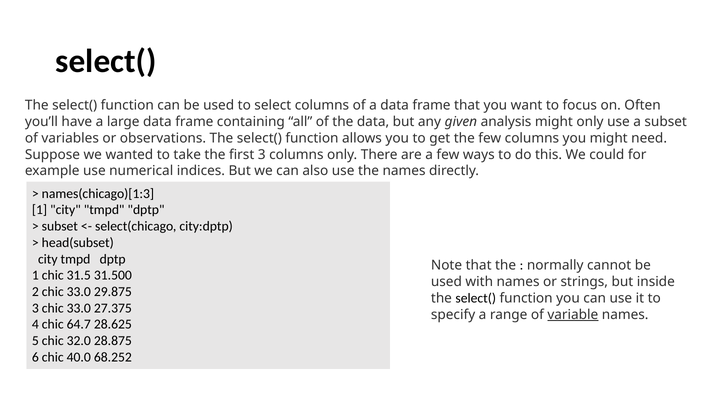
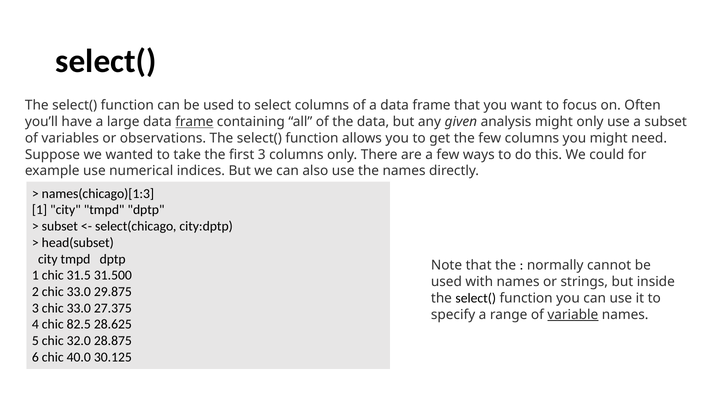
frame at (194, 122) underline: none -> present
64.7: 64.7 -> 82.5
68.252: 68.252 -> 30.125
